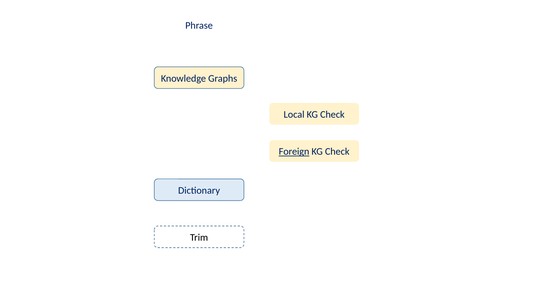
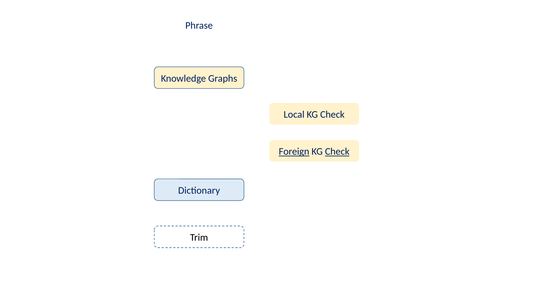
Check at (337, 152) underline: none -> present
